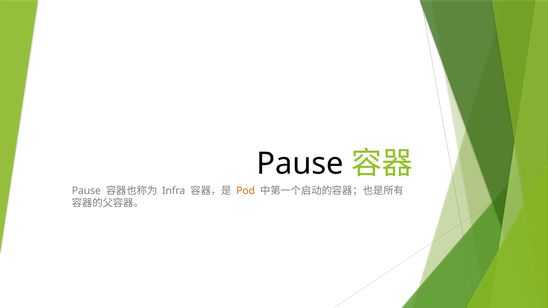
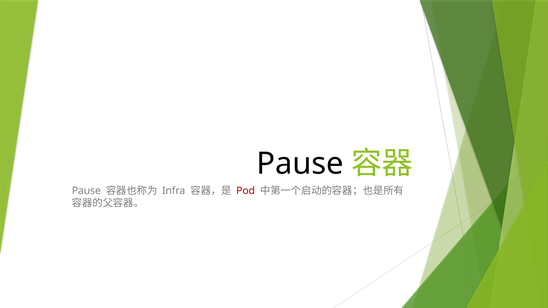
Pod colour: orange -> red
